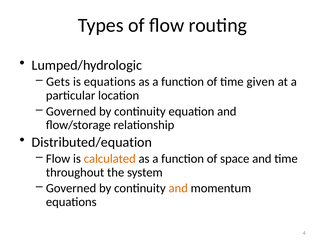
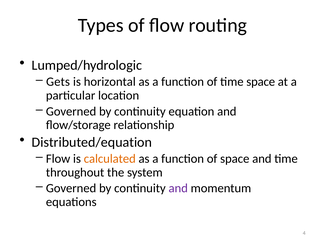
is equations: equations -> horizontal
time given: given -> space
and at (178, 188) colour: orange -> purple
